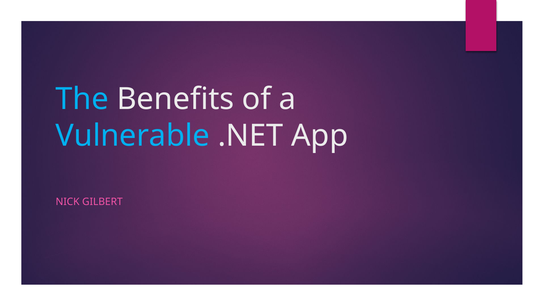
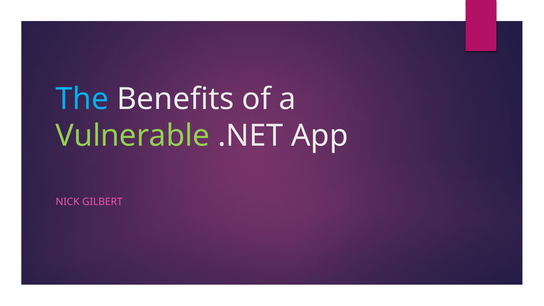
Vulnerable colour: light blue -> light green
